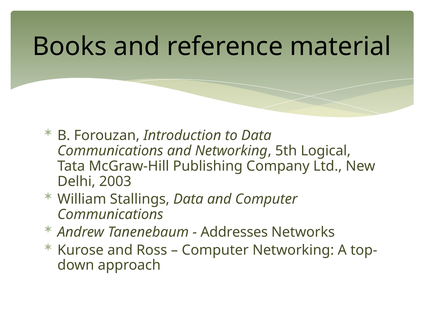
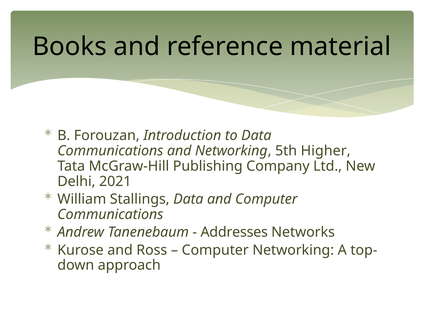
Logical: Logical -> Higher
2003: 2003 -> 2021
